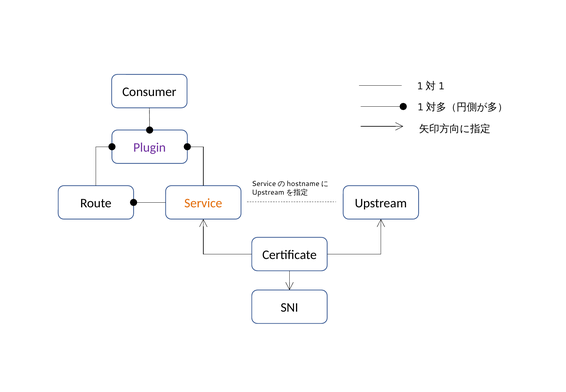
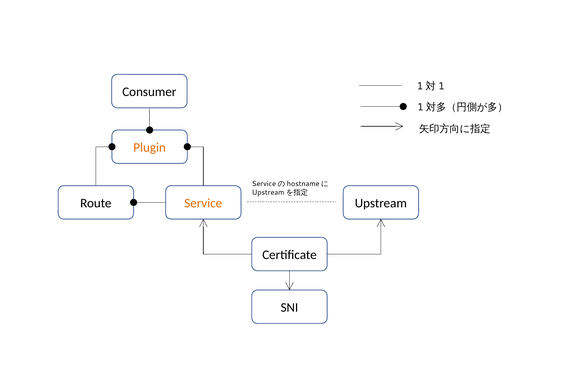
Plugin colour: purple -> orange
